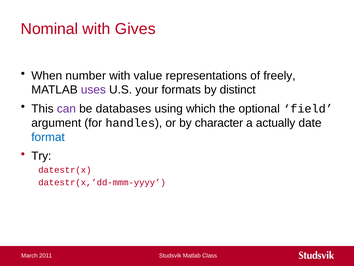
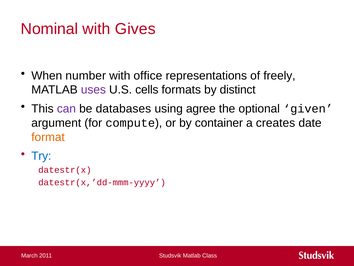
value: value -> office
your: your -> cells
which: which -> agree
field: field -> given
handles: handles -> compute
character: character -> container
actually: actually -> creates
format colour: blue -> orange
Try colour: black -> blue
